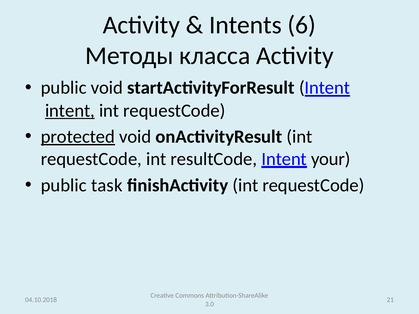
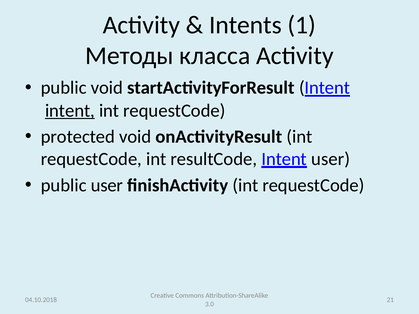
6: 6 -> 1
protected underline: present -> none
your at (331, 159): your -> user
public task: task -> user
